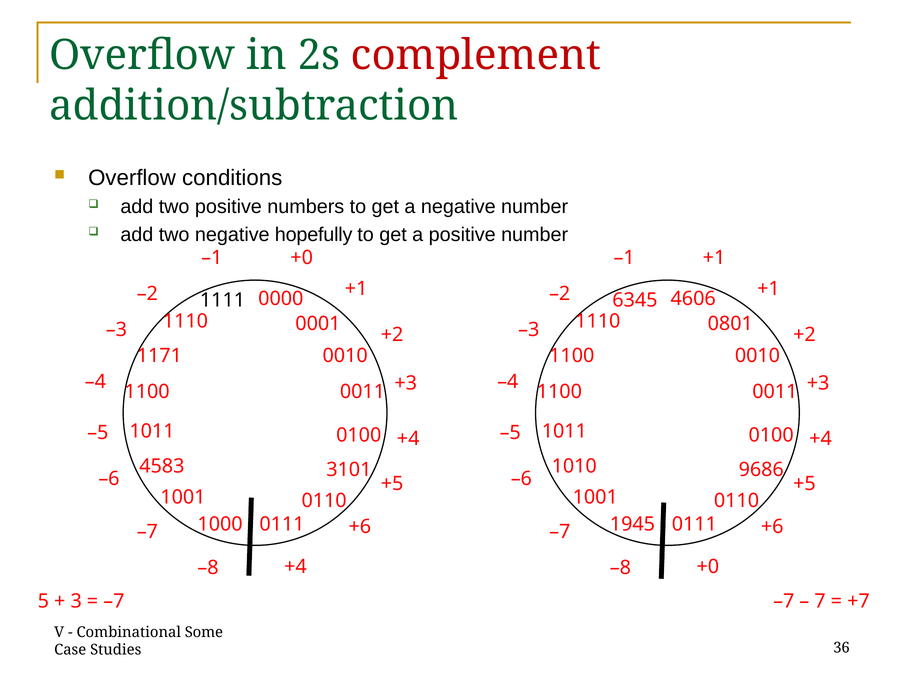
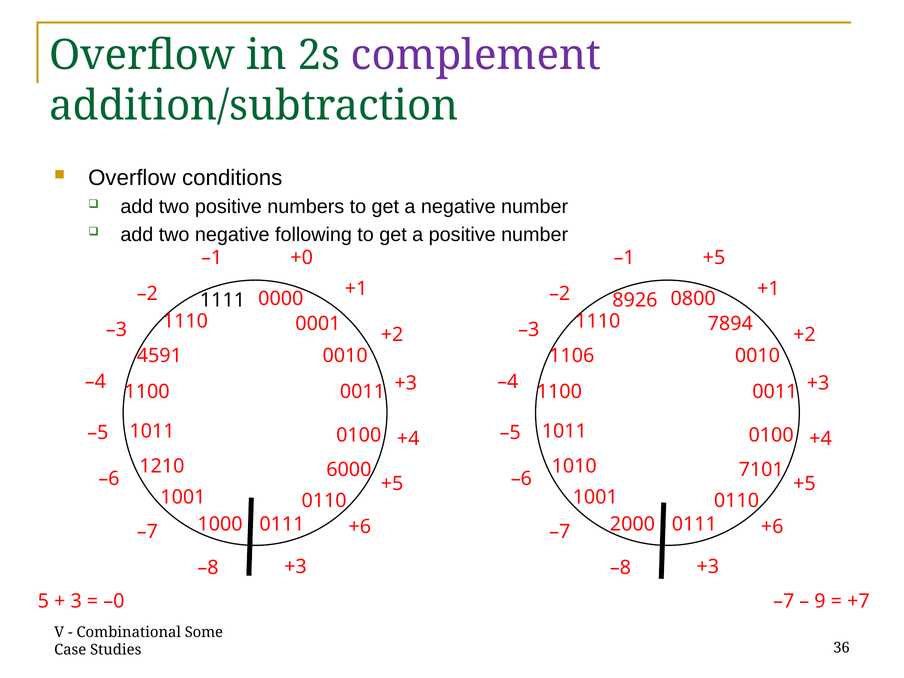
complement colour: red -> purple
hopefully: hopefully -> following
+1 at (714, 258): +1 -> +5
4606: 4606 -> 0800
6345: 6345 -> 8926
0801: 0801 -> 7894
1171: 1171 -> 4591
1100 at (572, 355): 1100 -> 1106
4583: 4583 -> 1210
3101: 3101 -> 6000
9686: 9686 -> 7101
1945: 1945 -> 2000
+4 at (295, 566): +4 -> +3
+0 at (708, 566): +0 -> +3
–7 at (114, 601): –7 -> –0
7: 7 -> 9
